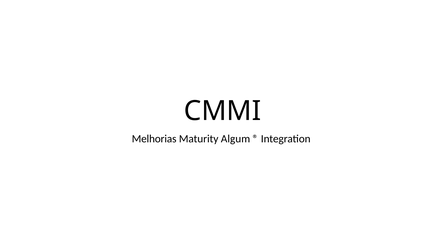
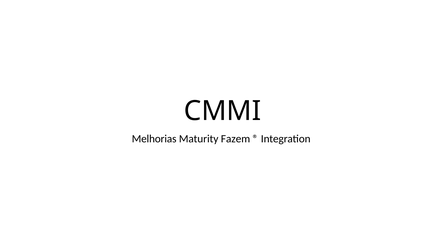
Algum: Algum -> Fazem
